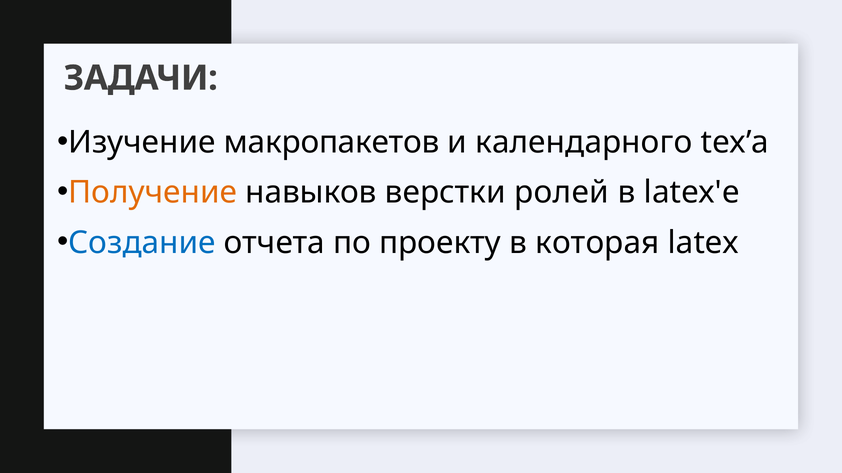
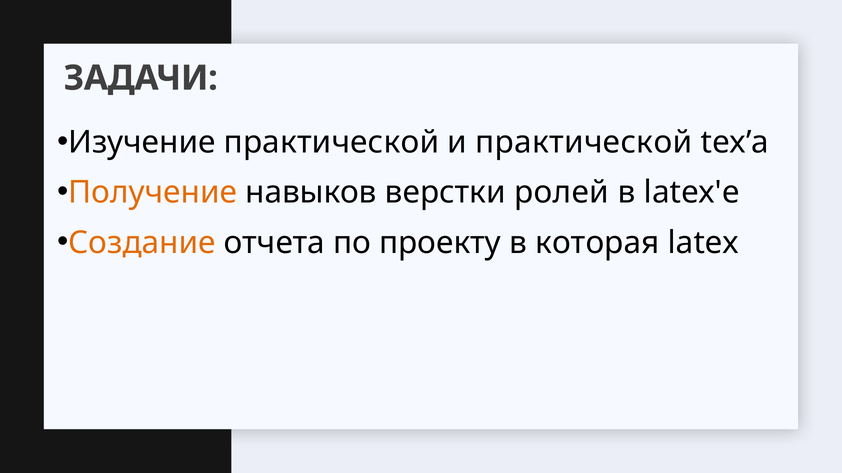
Изучение макропакетов: макропакетов -> практической
и календарного: календарного -> практической
Создание colour: blue -> orange
